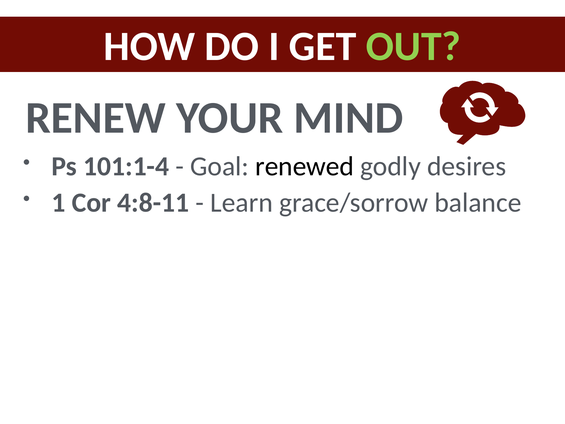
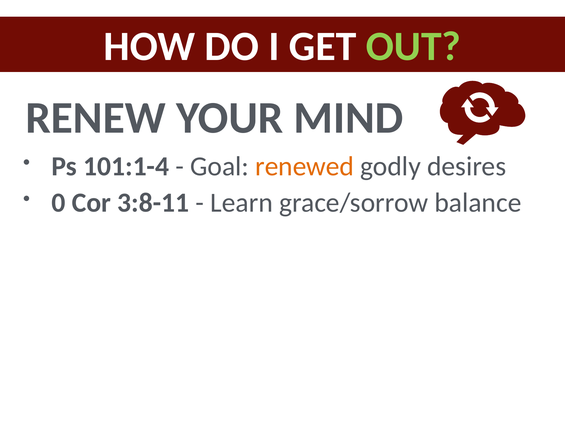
renewed colour: black -> orange
1: 1 -> 0
4:8-11: 4:8-11 -> 3:8-11
